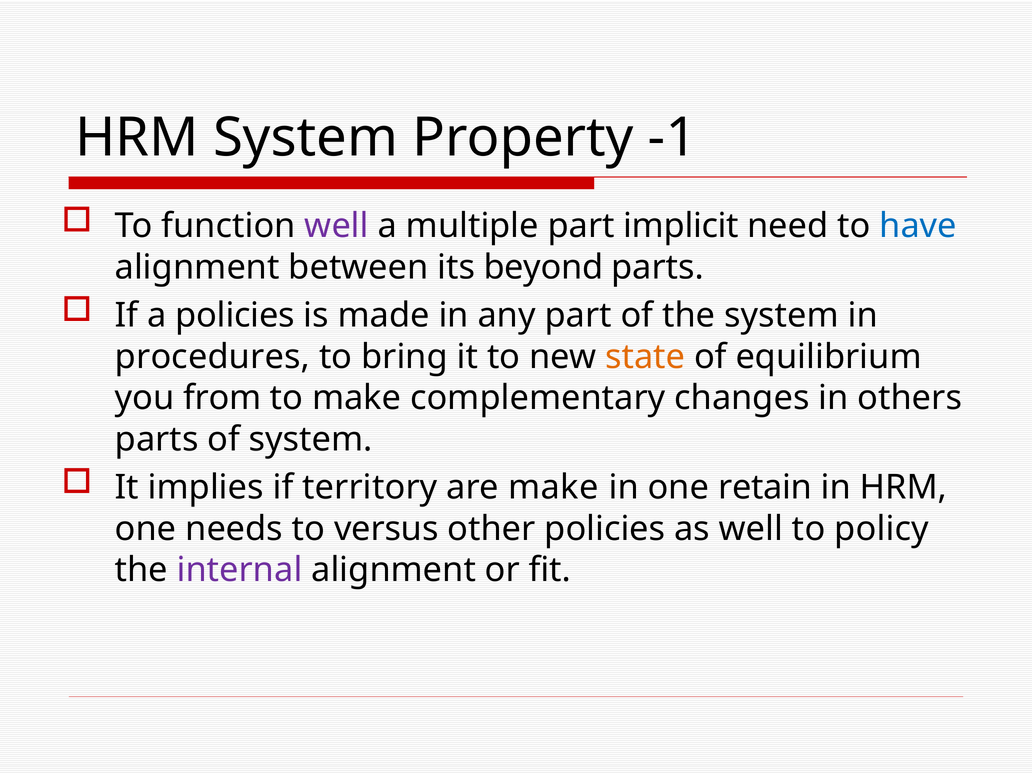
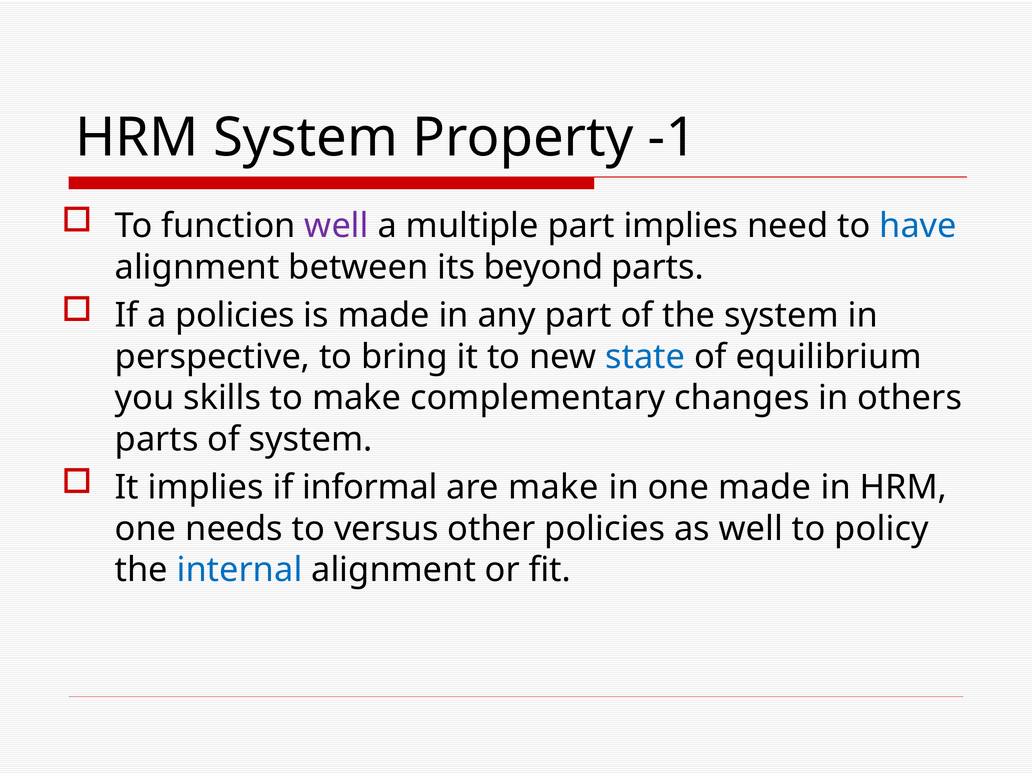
part implicit: implicit -> implies
procedures: procedures -> perspective
state colour: orange -> blue
from: from -> skills
territory: territory -> informal
one retain: retain -> made
internal colour: purple -> blue
